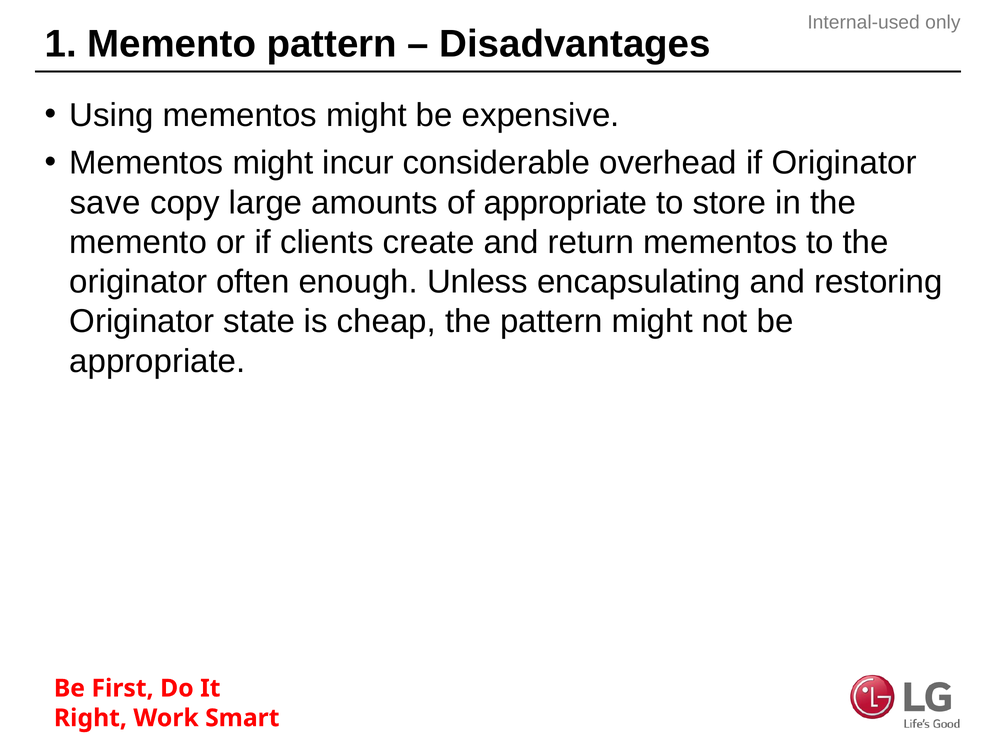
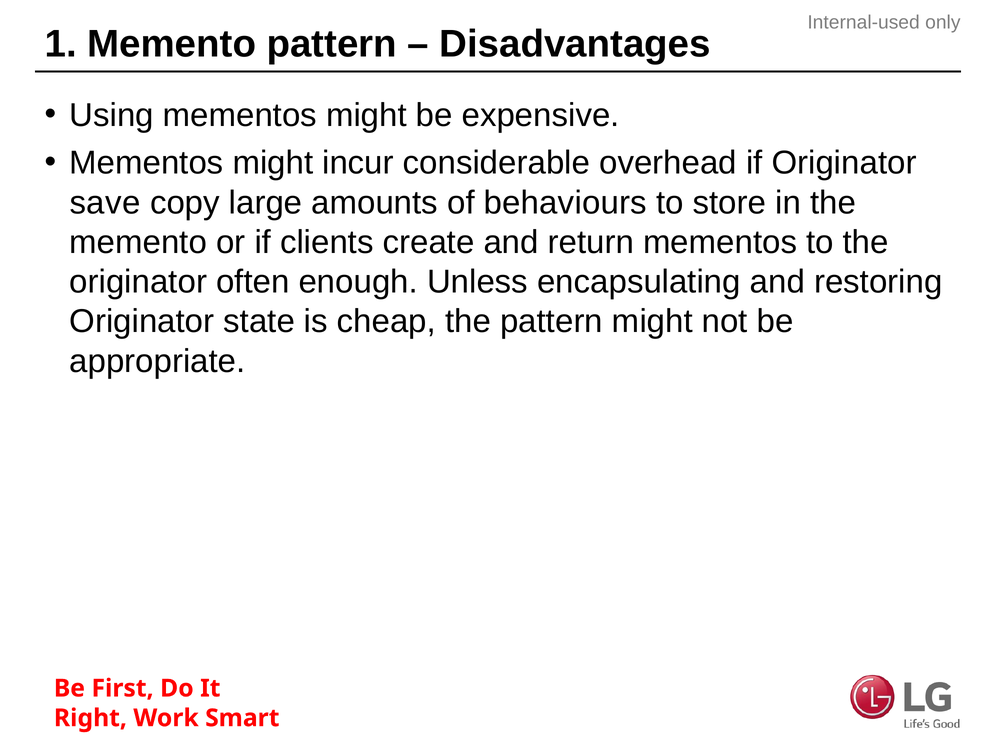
of appropriate: appropriate -> behaviours
